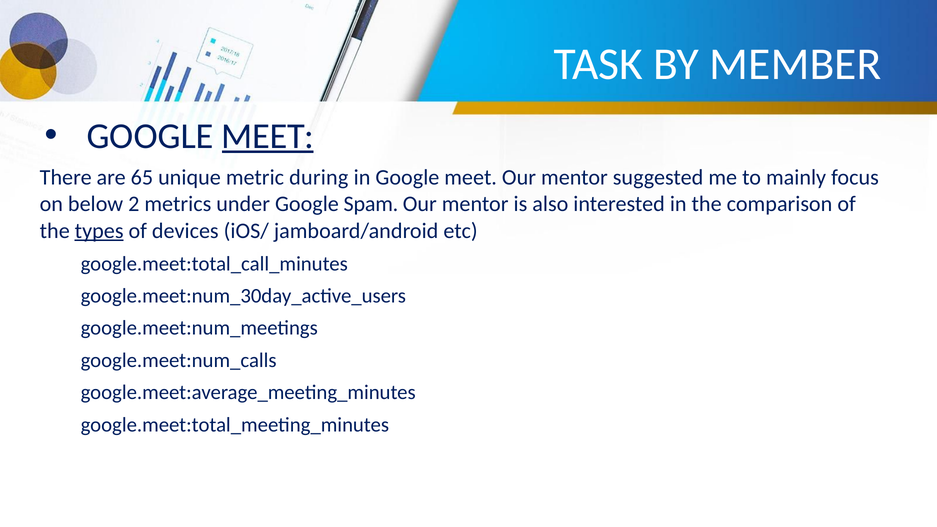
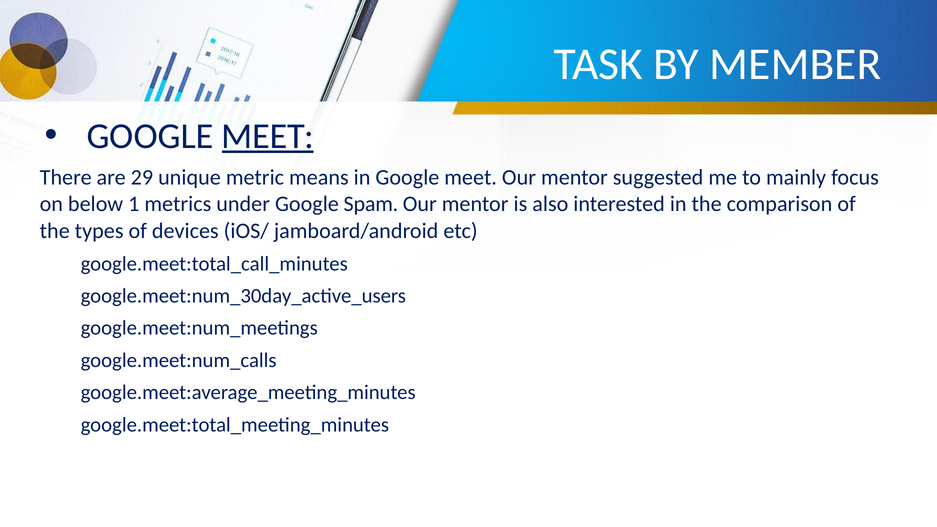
65: 65 -> 29
during: during -> means
2: 2 -> 1
types underline: present -> none
